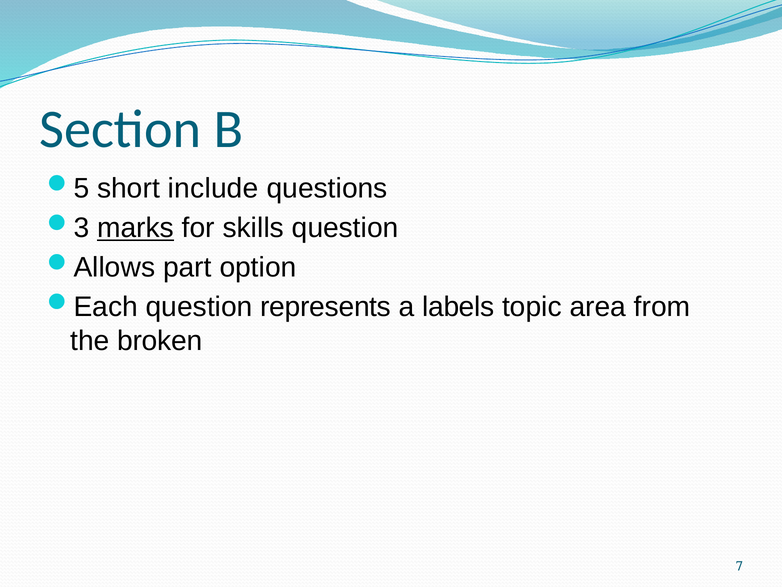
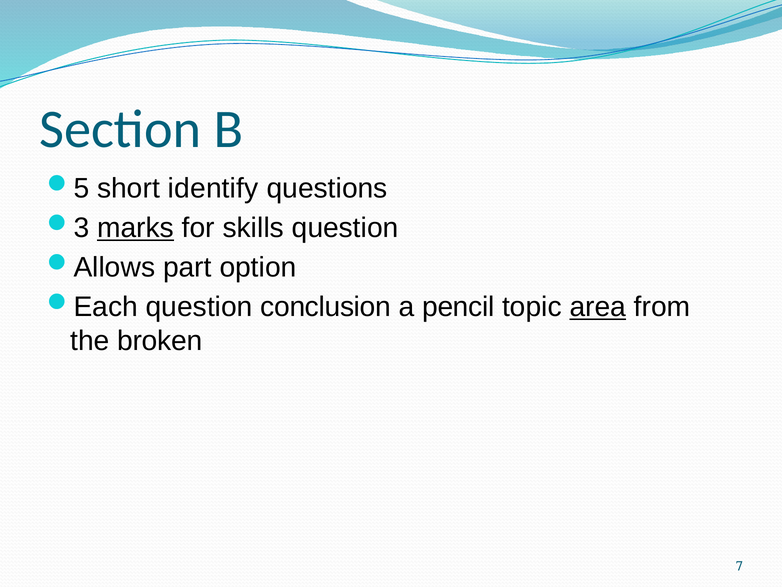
include: include -> identify
represents: represents -> conclusion
labels: labels -> pencil
area underline: none -> present
